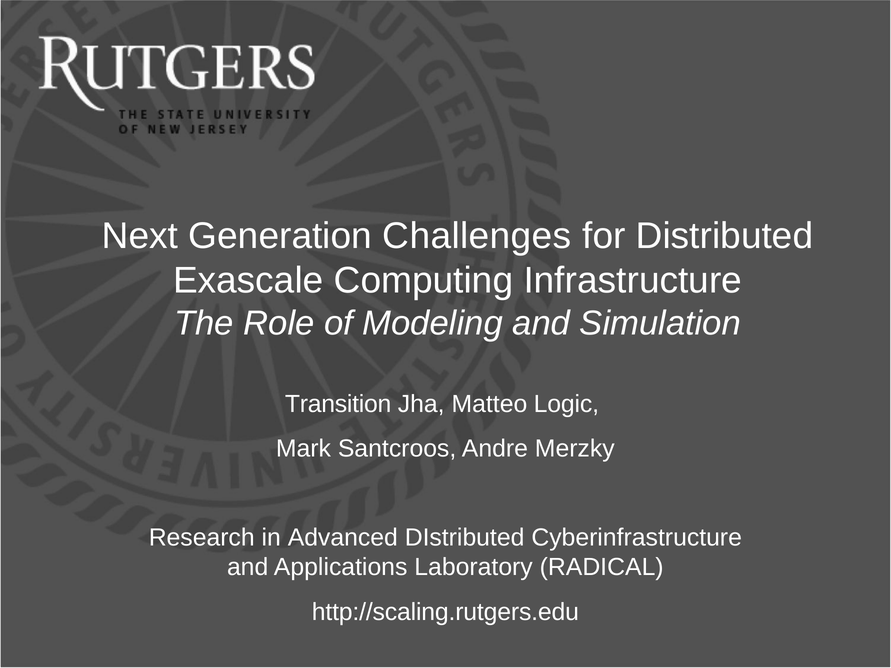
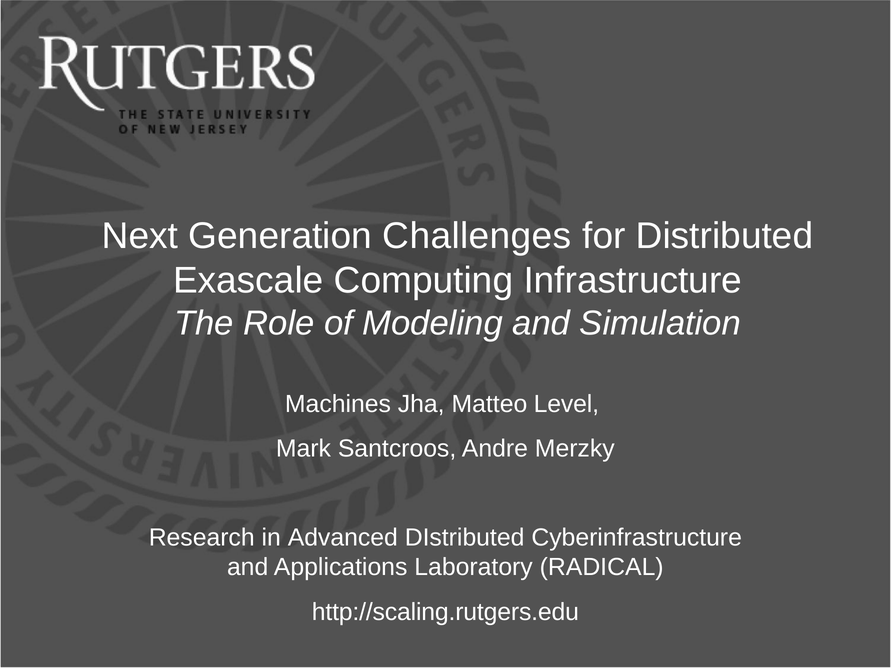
Transition: Transition -> Machines
Logic: Logic -> Level
